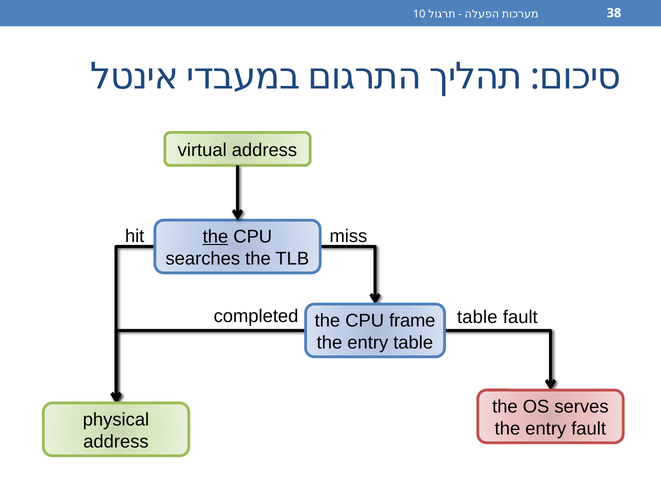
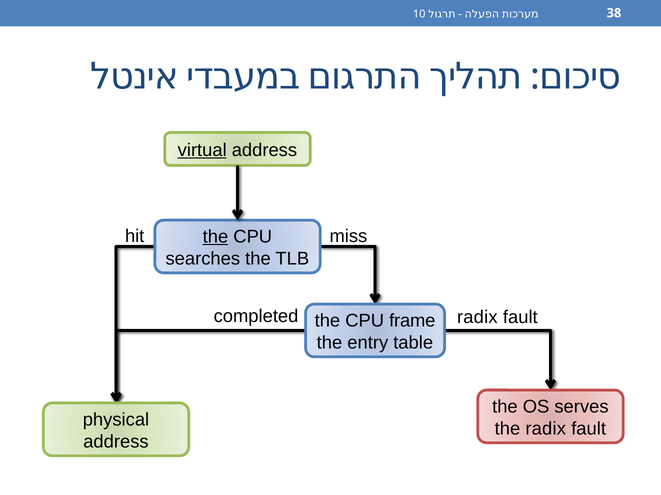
virtual underline: none -> present
completed table: table -> radix
entry at (546, 429): entry -> radix
